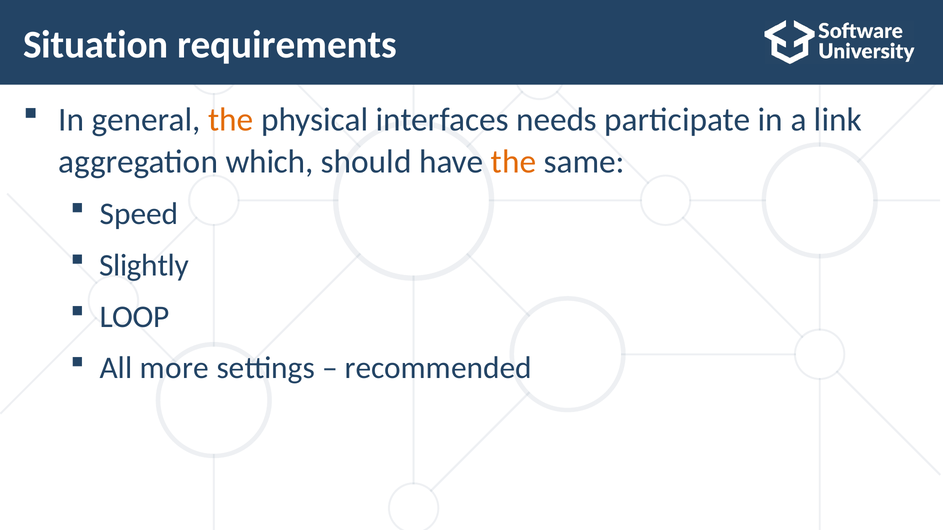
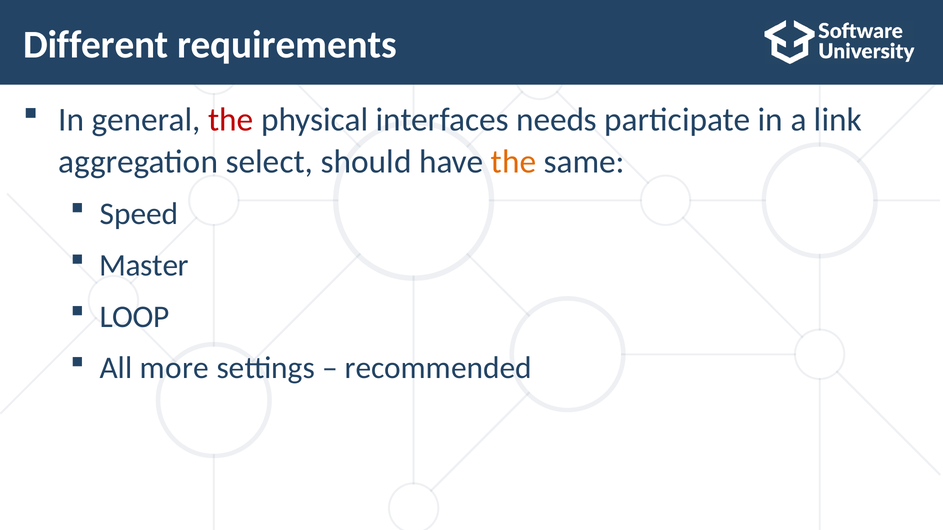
Situation: Situation -> Different
the at (231, 120) colour: orange -> red
which: which -> select
Slightly: Slightly -> Master
